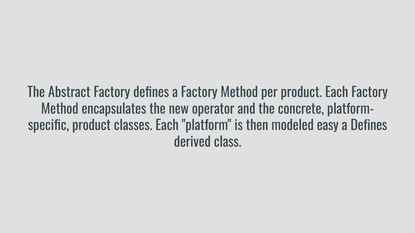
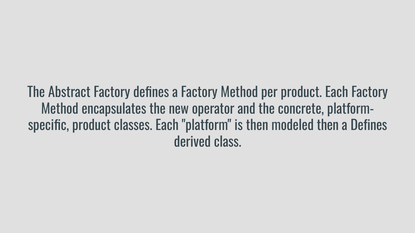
modeled easy: easy -> then
